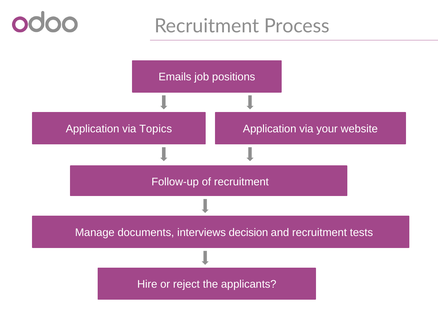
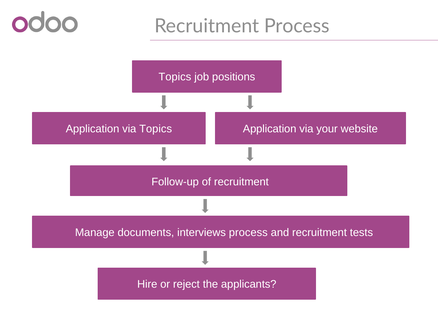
Emails at (175, 77): Emails -> Topics
interviews decision: decision -> process
